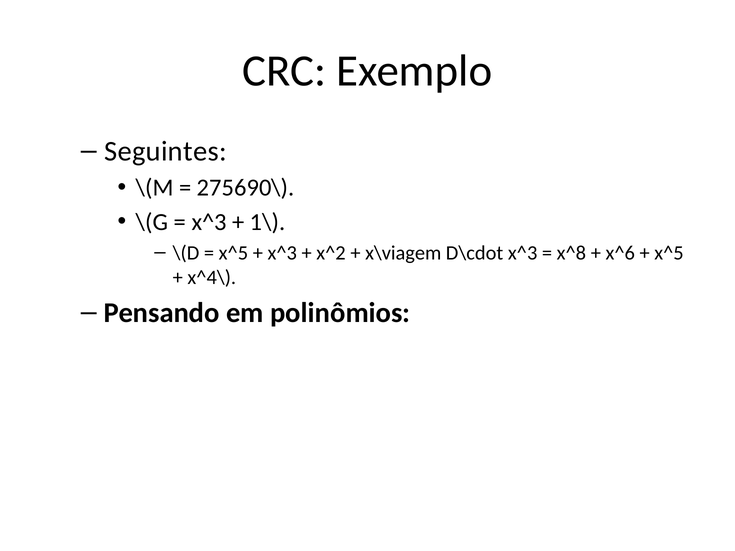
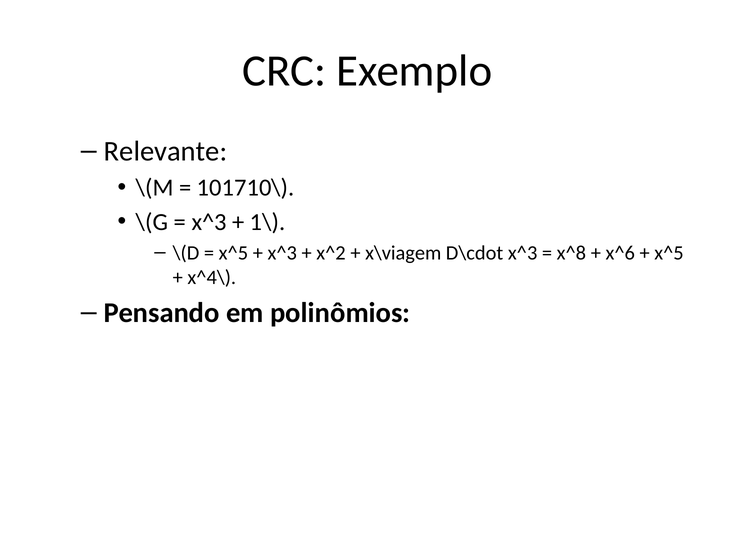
Seguintes: Seguintes -> Relevante
275690\: 275690\ -> 101710\
